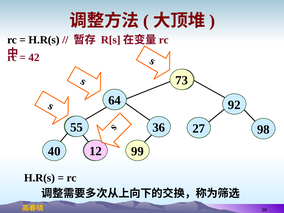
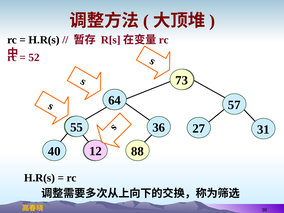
42: 42 -> 52
92: 92 -> 57
98: 98 -> 31
99: 99 -> 88
